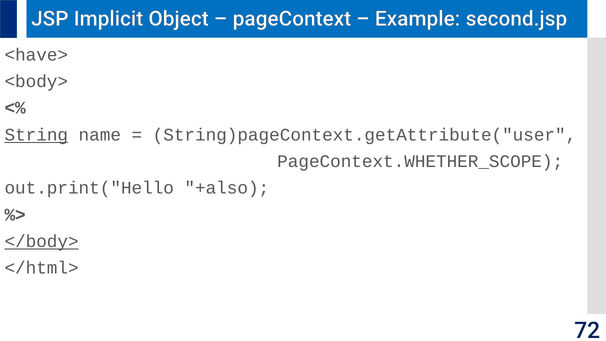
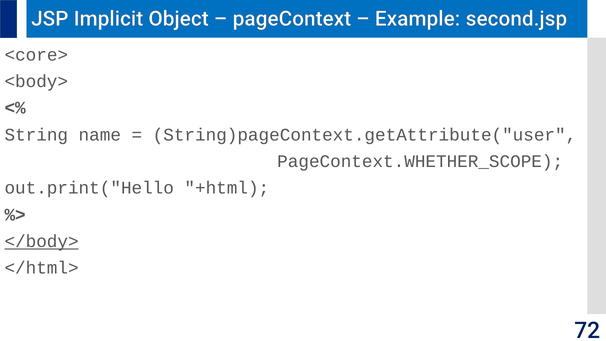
<have>: <have> -> <core>
String underline: present -> none
+also: +also -> +html
